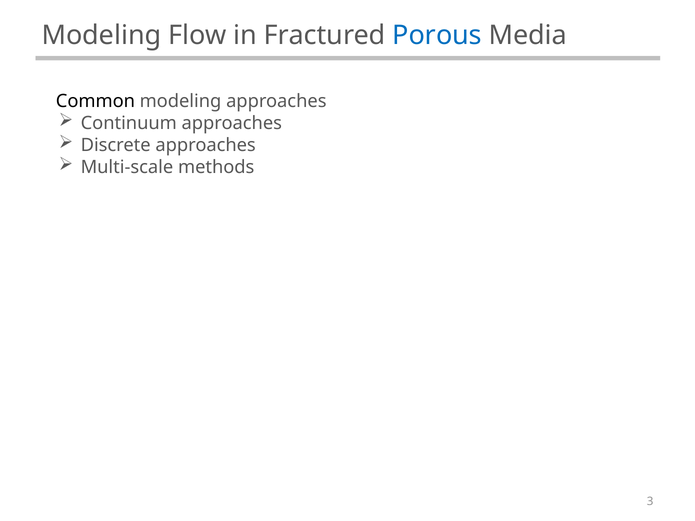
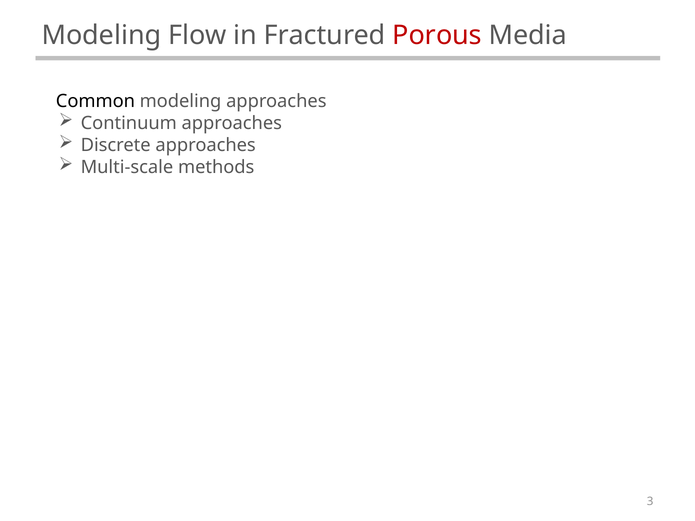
Porous colour: blue -> red
